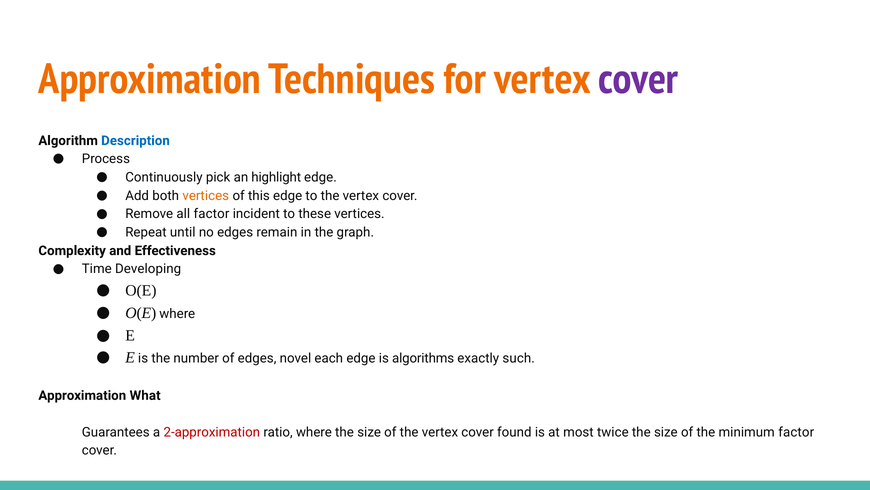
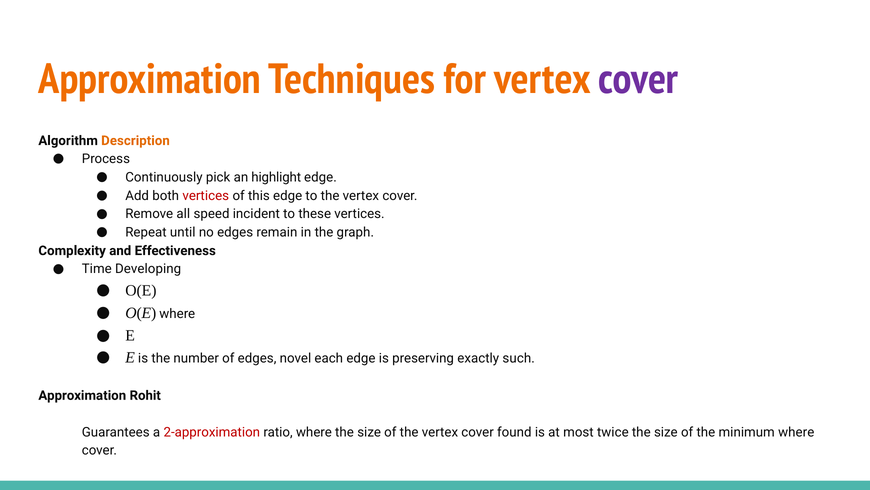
Description colour: blue -> orange
vertices at (206, 195) colour: orange -> red
all factor: factor -> speed
algorithms: algorithms -> preserving
What: What -> Rohit
minimum factor: factor -> where
